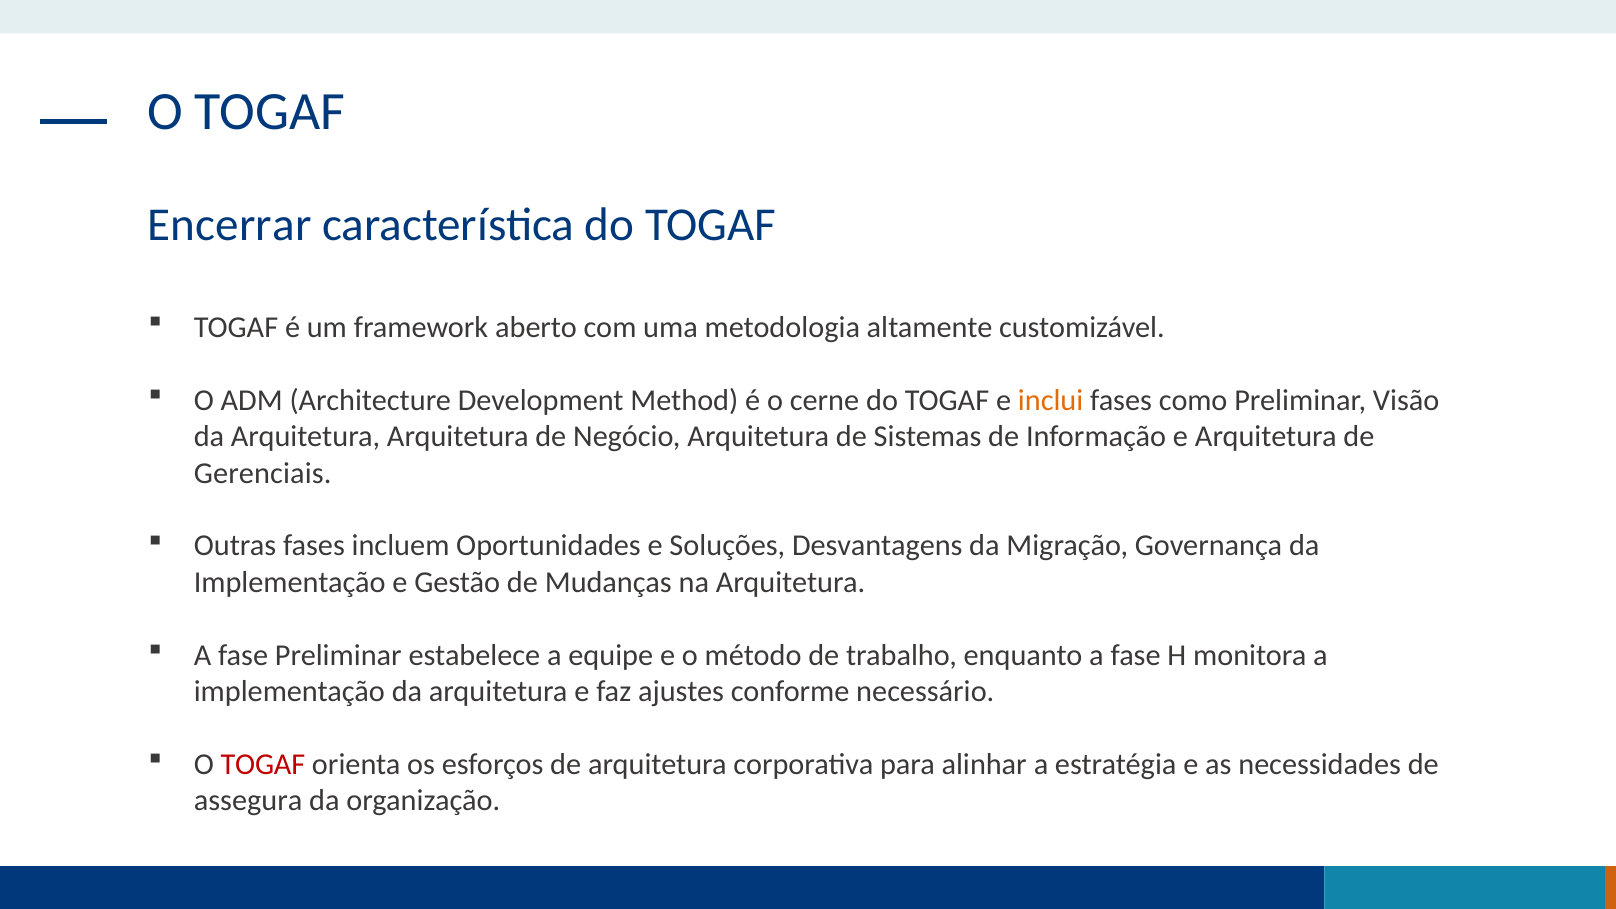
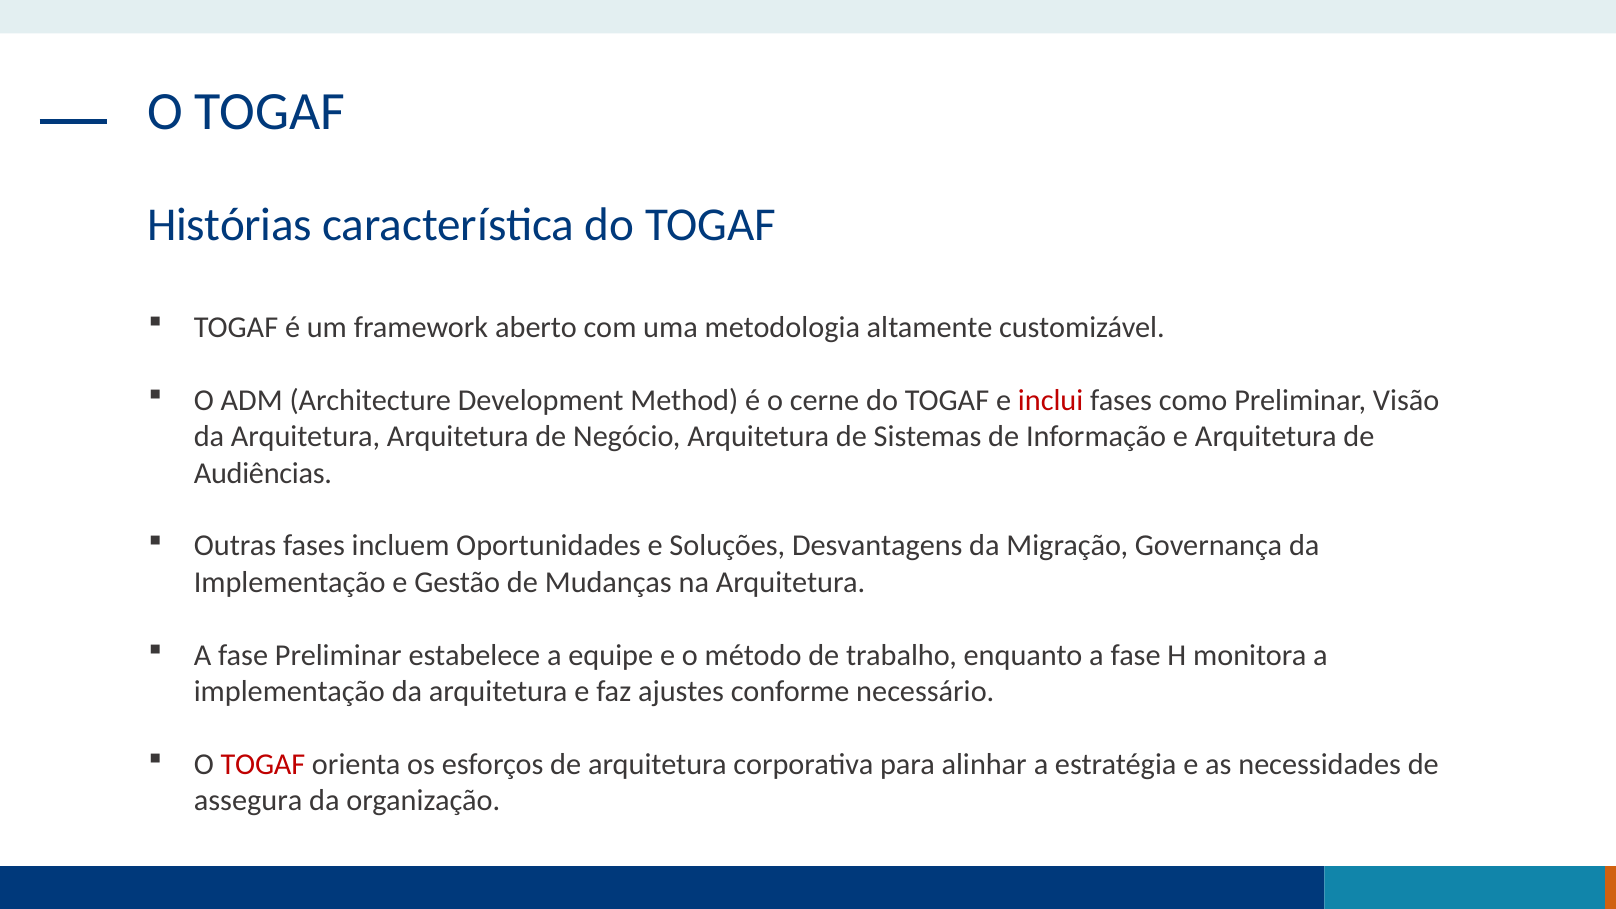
Encerrar: Encerrar -> Histórias
inclui colour: orange -> red
Gerenciais: Gerenciais -> Audiências
